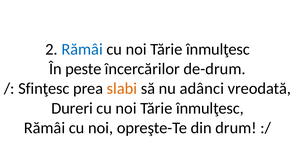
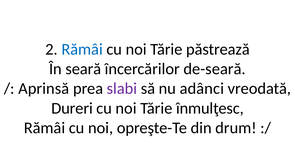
înmulţesc at (218, 49): înmulţesc -> păstrează
peste: peste -> seară
de-drum: de-drum -> de-seară
Sfinţesc: Sfinţesc -> Aprinsă
slabi colour: orange -> purple
